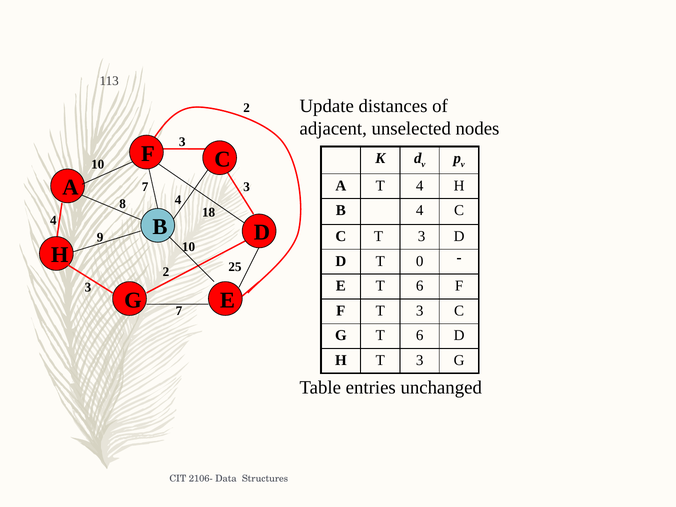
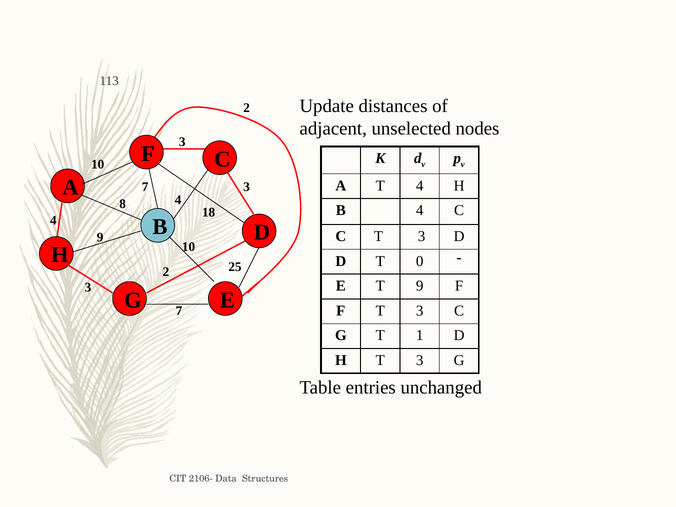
E T 6: 6 -> 9
G T 6: 6 -> 1
